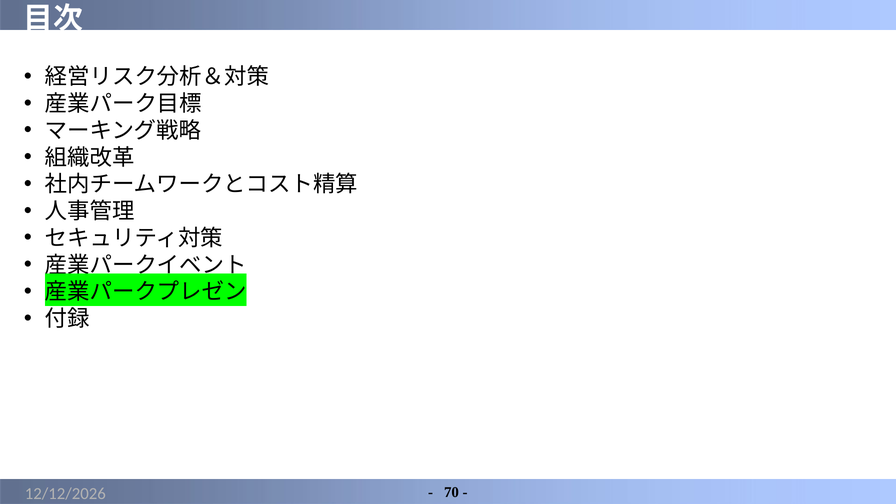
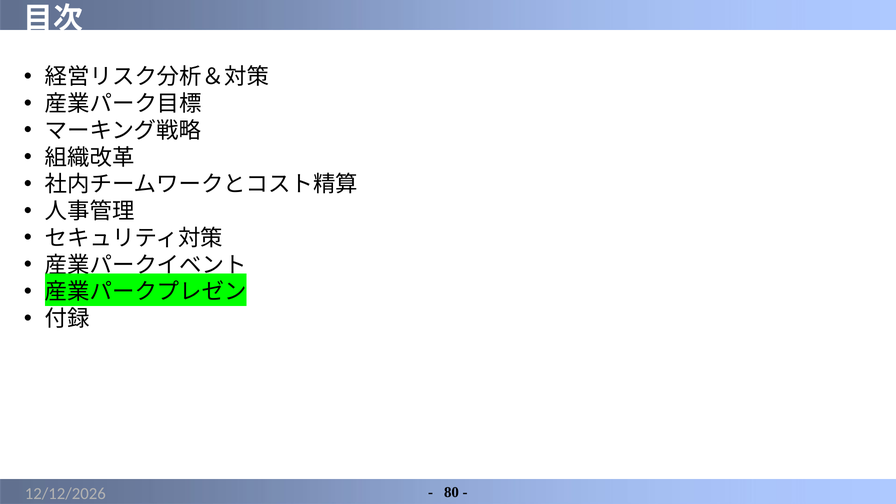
70: 70 -> 80
